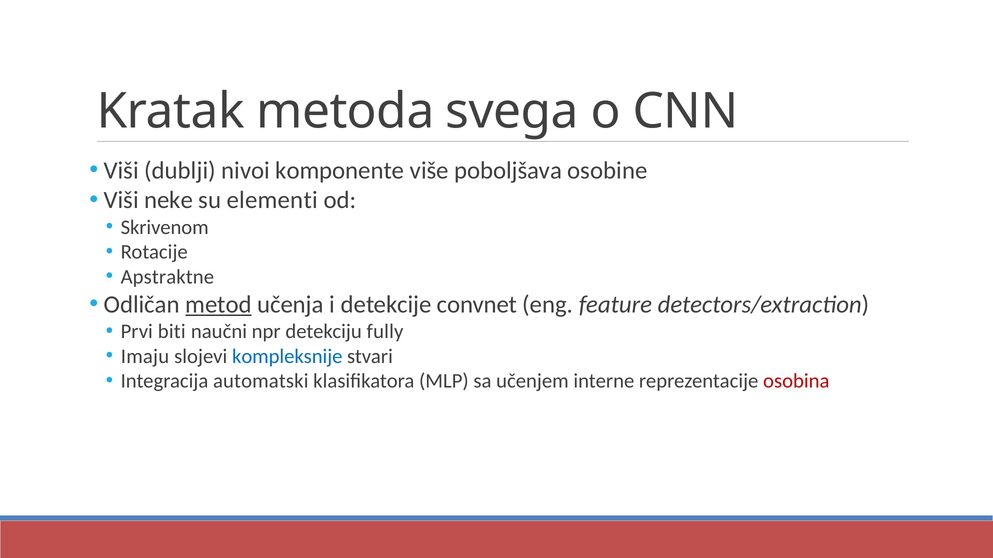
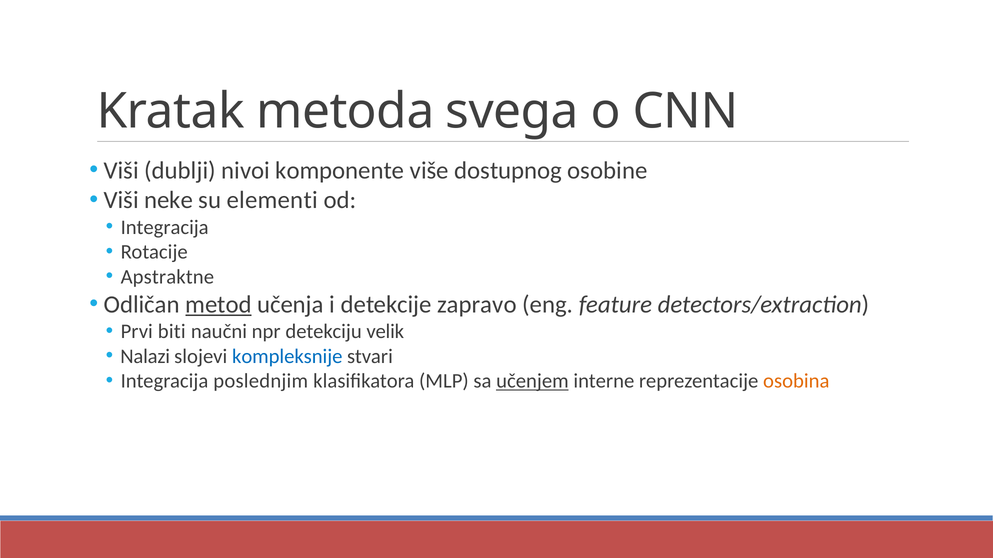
poboljšava: poboljšava -> dostupnog
Skrivenom at (165, 227): Skrivenom -> Integracija
convnet: convnet -> zapravo
fully: fully -> velik
Imaju: Imaju -> Nalazi
automatski: automatski -> poslednjim
učenjem underline: none -> present
osobina colour: red -> orange
